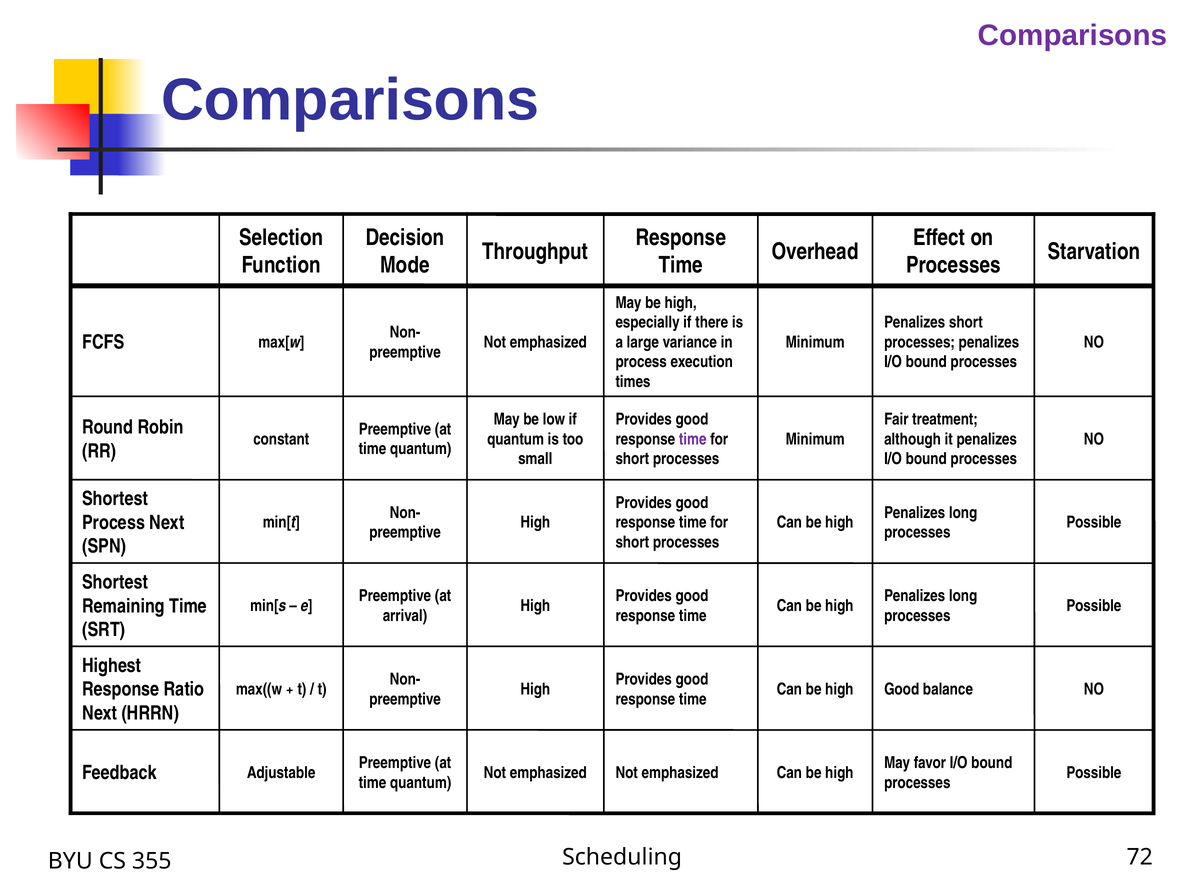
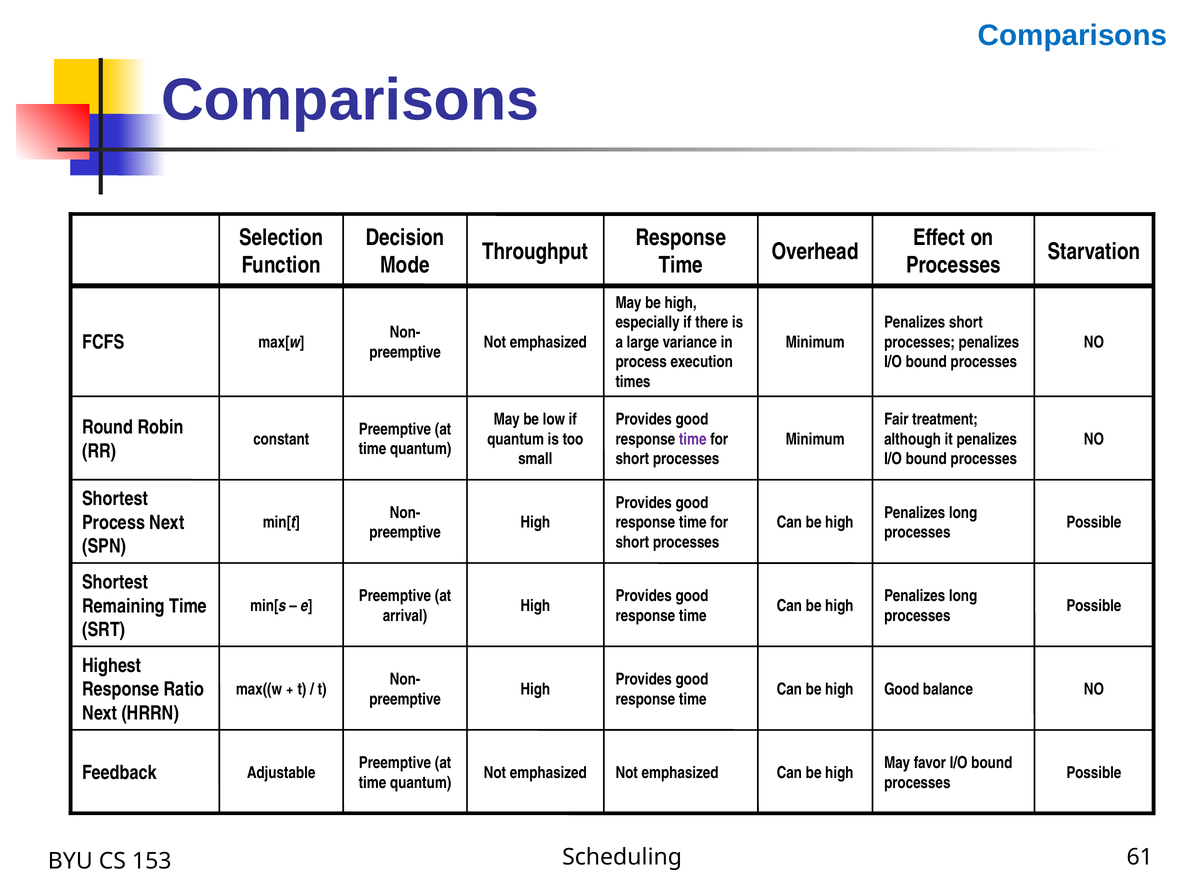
Comparisons at (1073, 36) colour: purple -> blue
72: 72 -> 61
355: 355 -> 153
